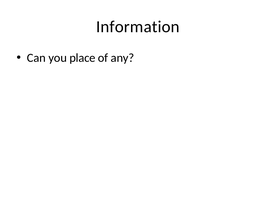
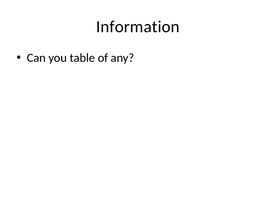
place: place -> table
